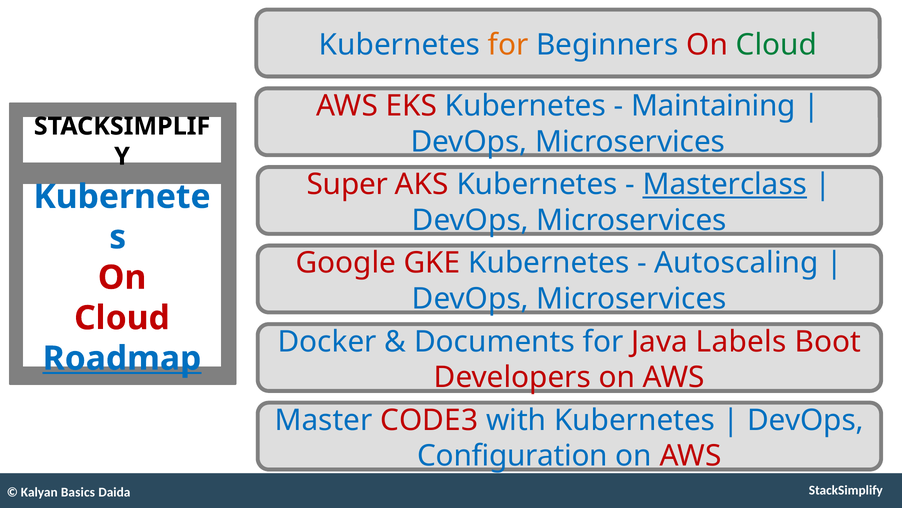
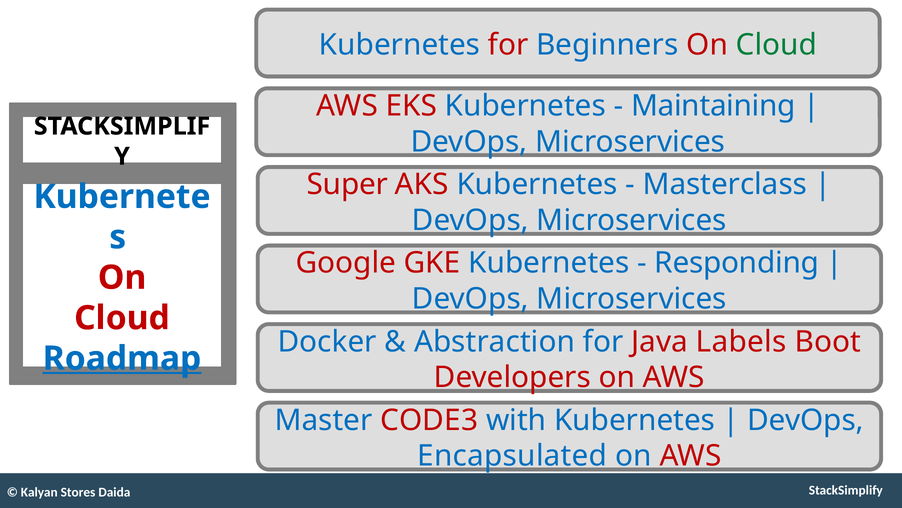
for at (508, 45) colour: orange -> red
Masterclass underline: present -> none
Autoscaling: Autoscaling -> Responding
Documents: Documents -> Abstraction
Configuration: Configuration -> Encapsulated
Basics: Basics -> Stores
